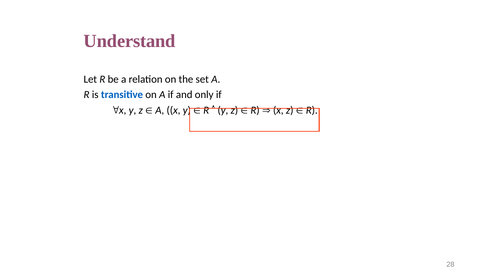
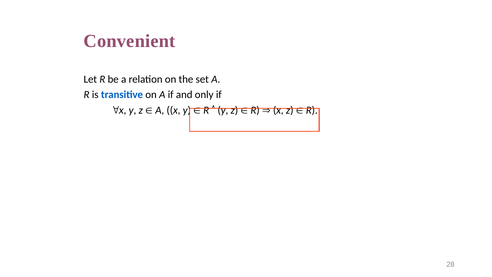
Understand: Understand -> Convenient
